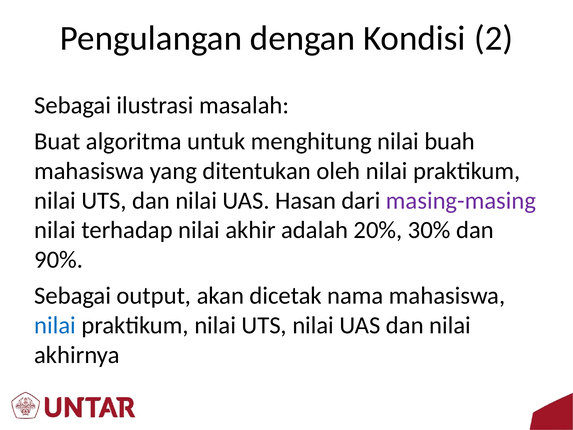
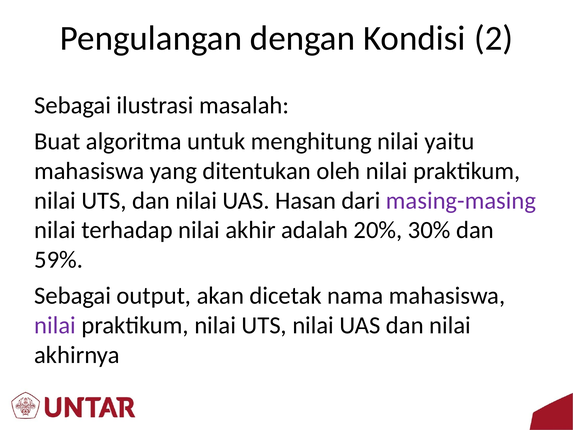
buah: buah -> yaitu
90%: 90% -> 59%
nilai at (55, 325) colour: blue -> purple
